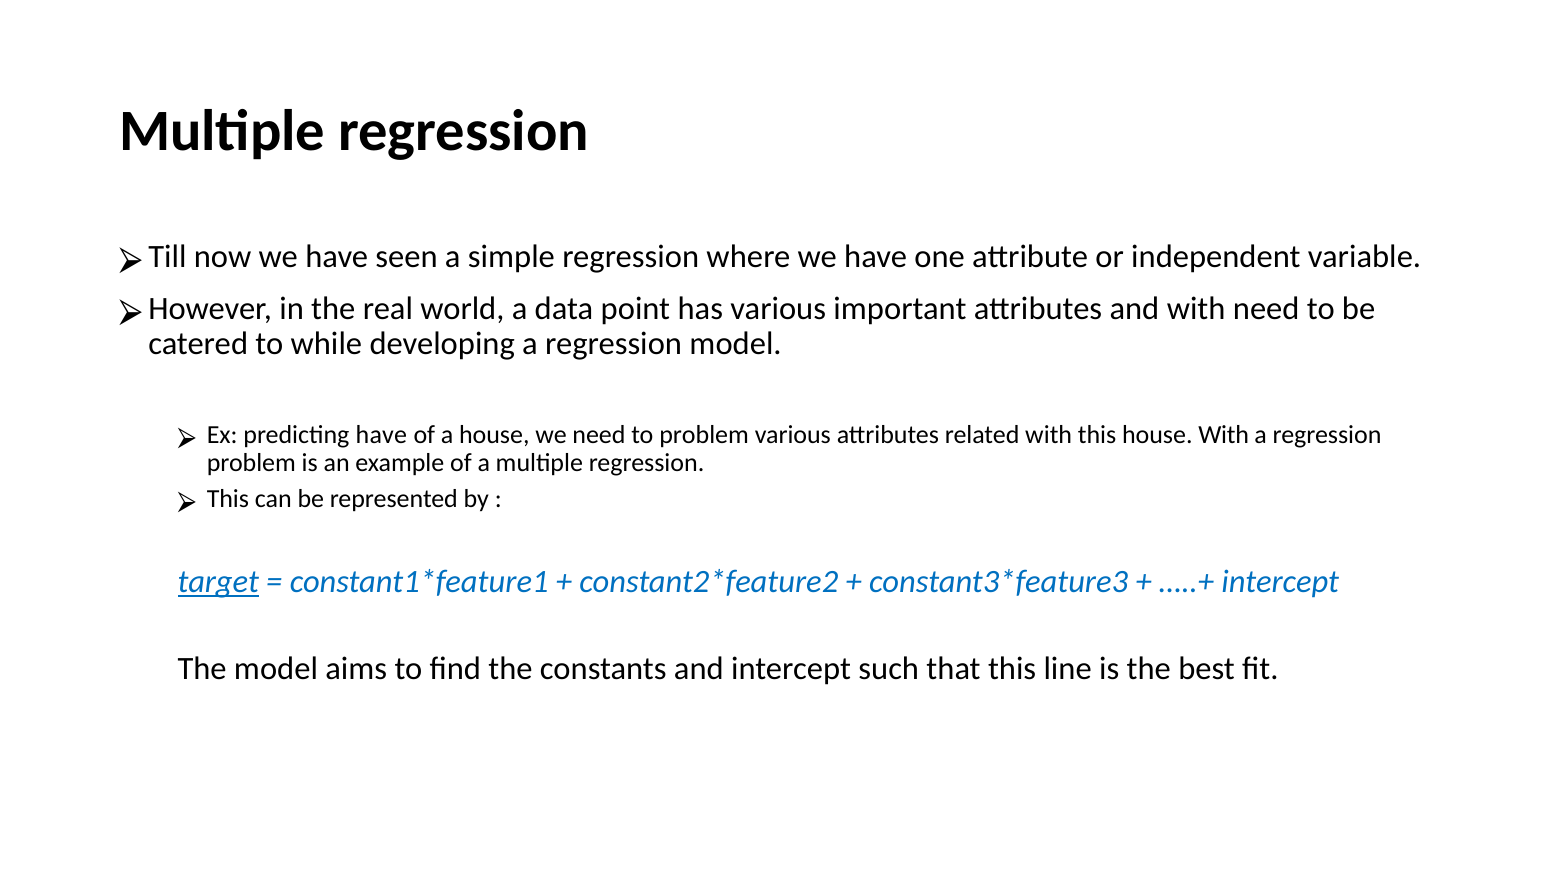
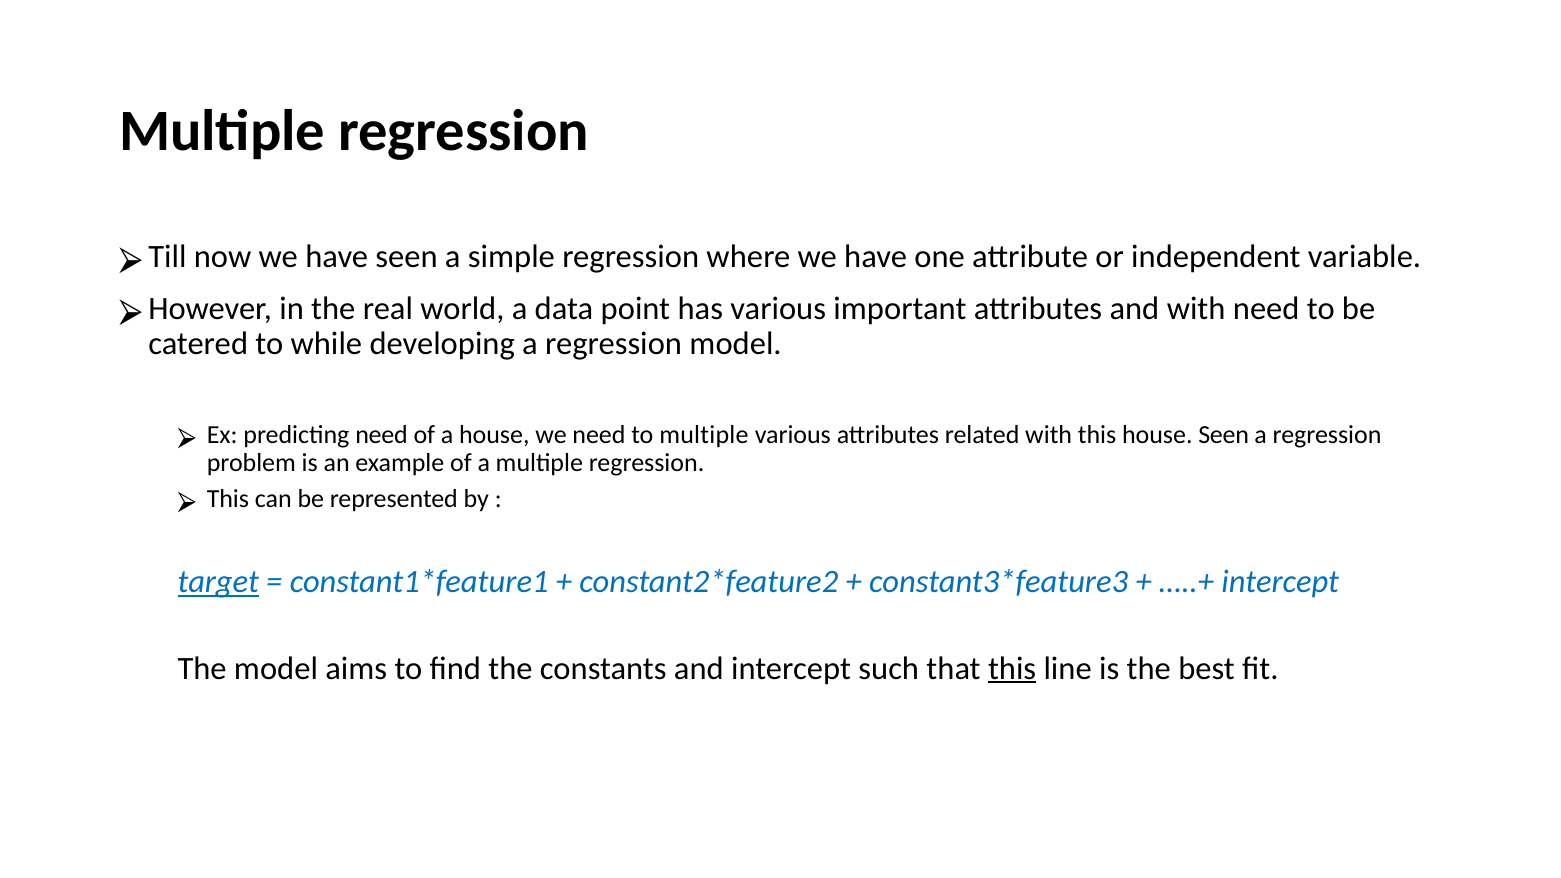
predicting have: have -> need
to problem: problem -> multiple
house With: With -> Seen
this at (1012, 668) underline: none -> present
